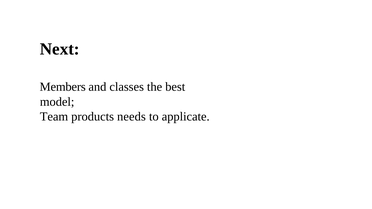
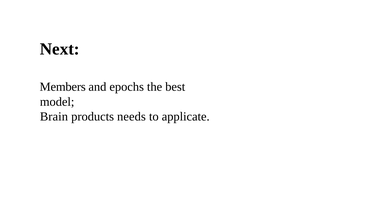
classes: classes -> epochs
Team: Team -> Brain
